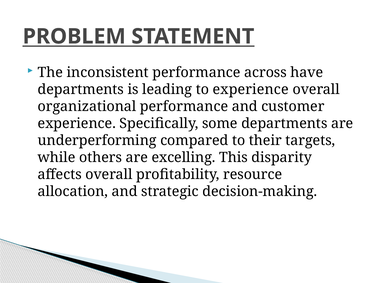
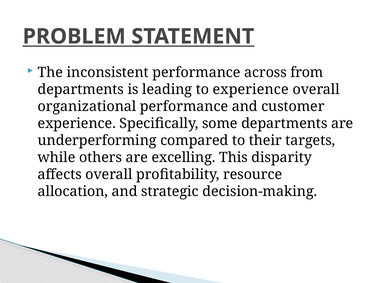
have: have -> from
